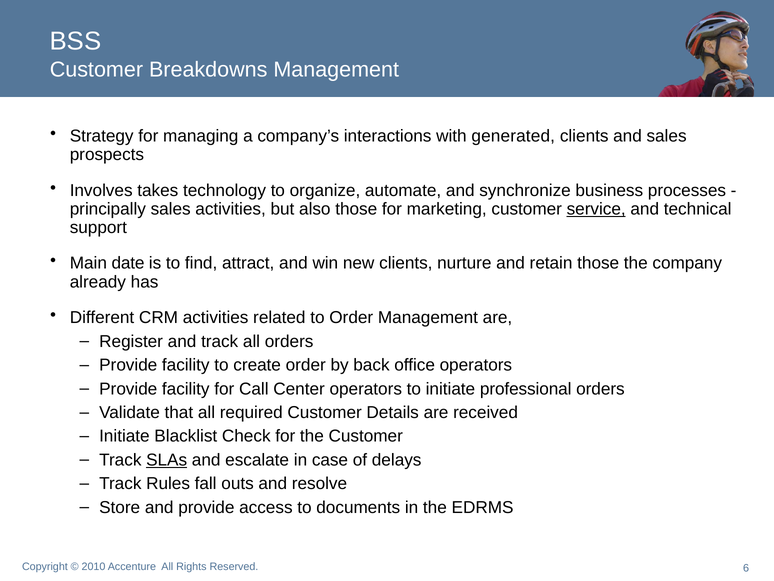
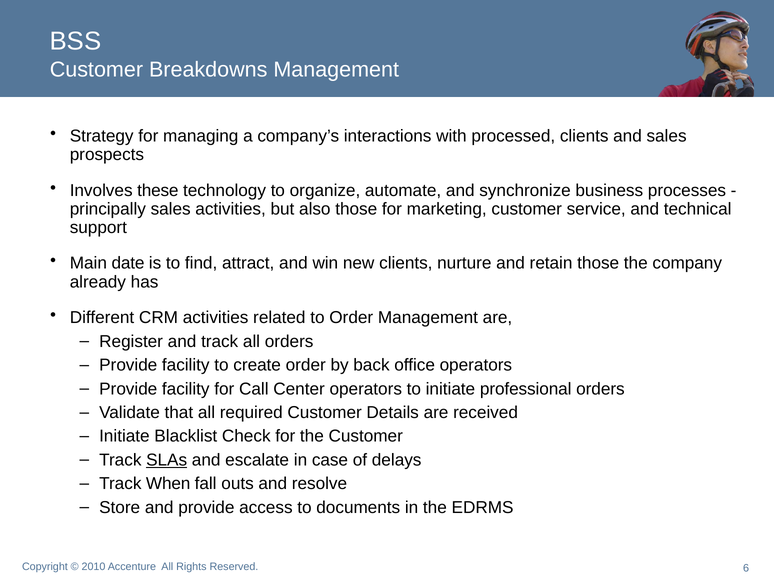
generated: generated -> processed
takes: takes -> these
service underline: present -> none
Rules: Rules -> When
